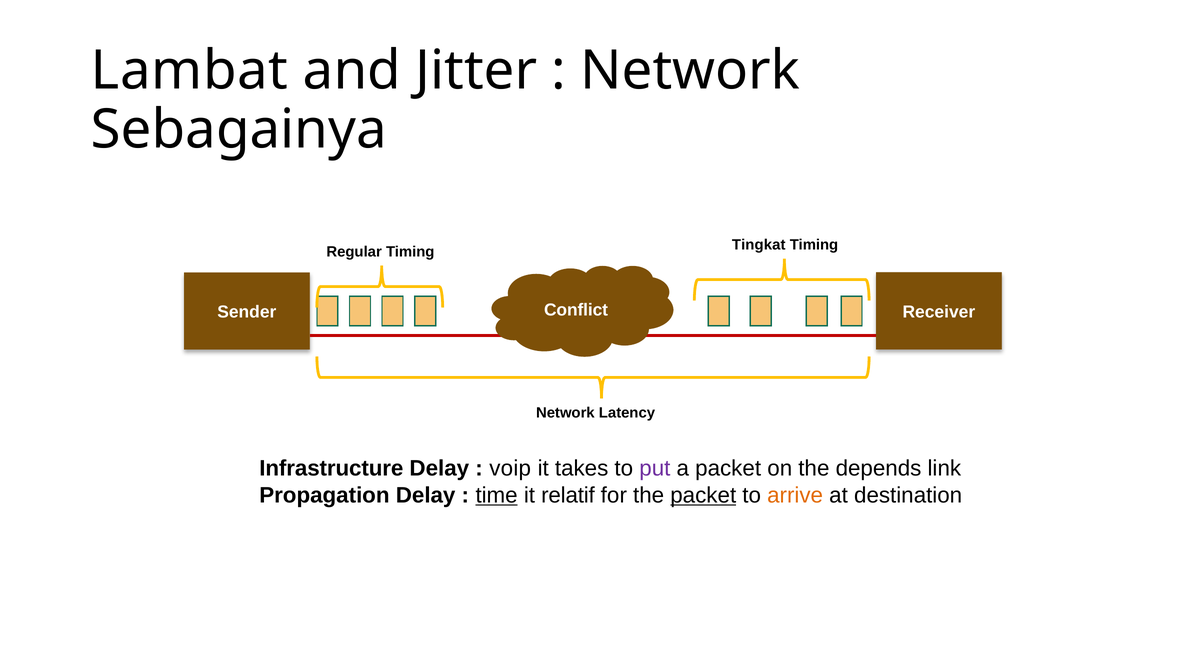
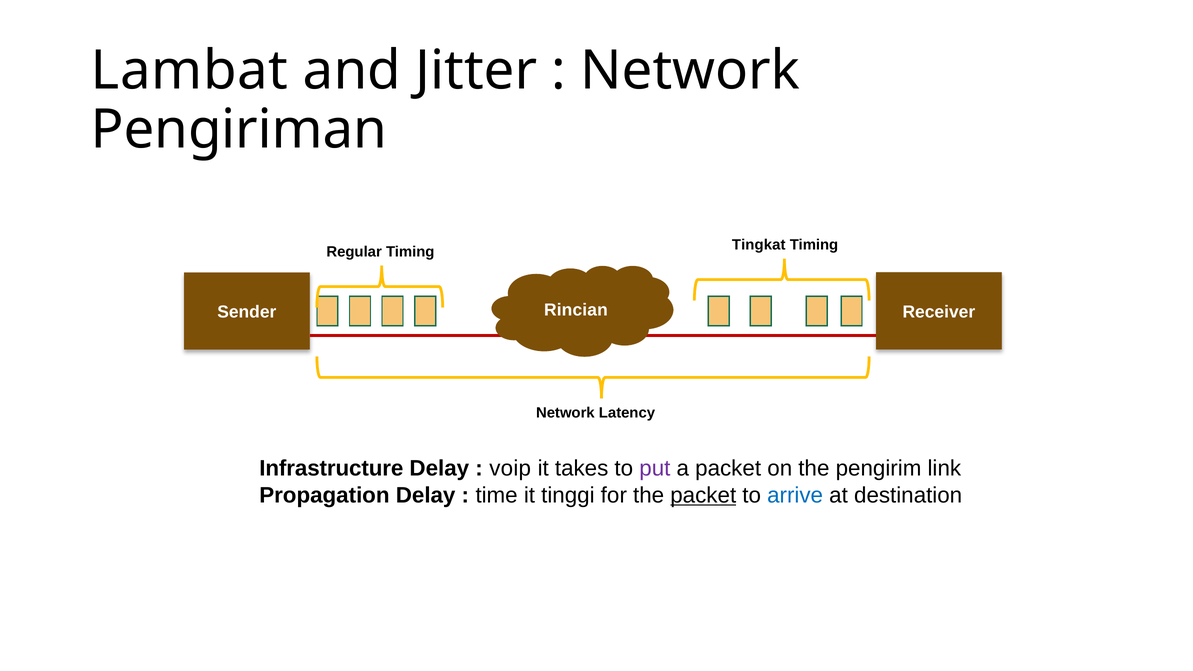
Sebagainya: Sebagainya -> Pengiriman
Conflict: Conflict -> Rincian
depends: depends -> pengirim
time underline: present -> none
relatif: relatif -> tinggi
arrive colour: orange -> blue
